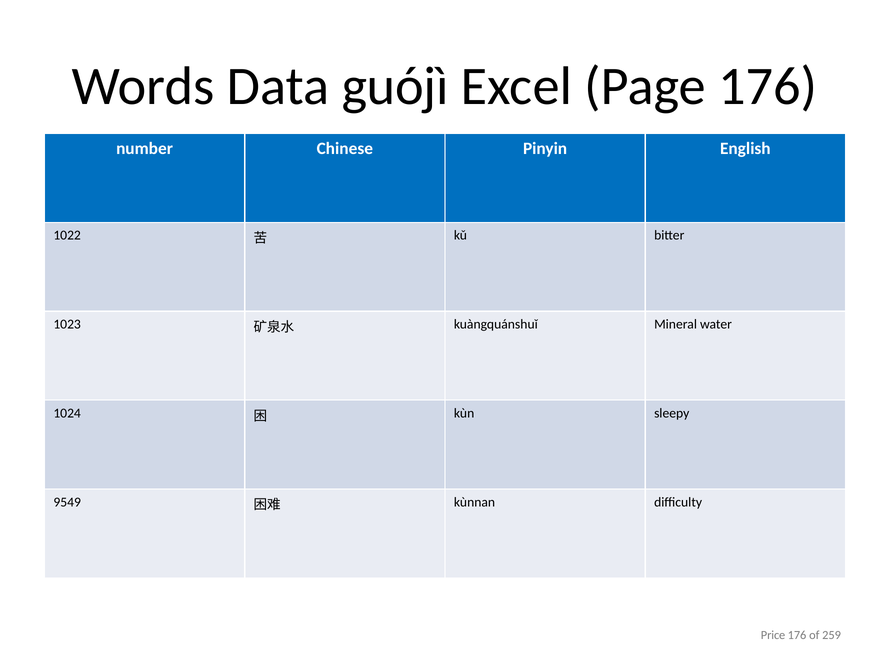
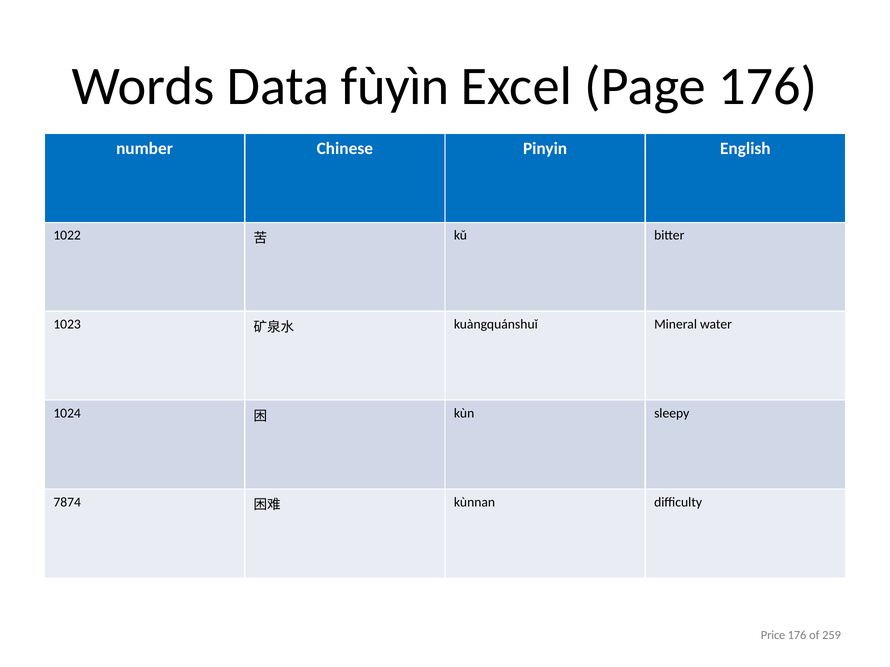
guójì: guójì -> fùyìn
9549: 9549 -> 7874
